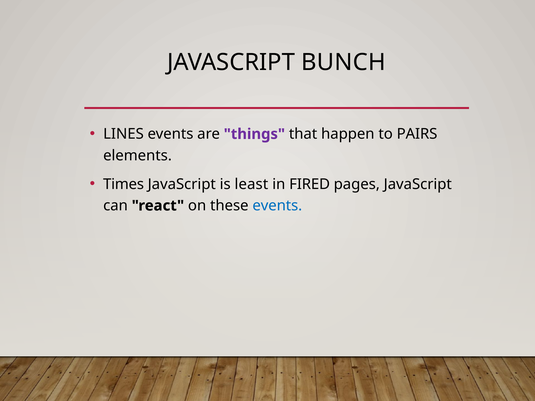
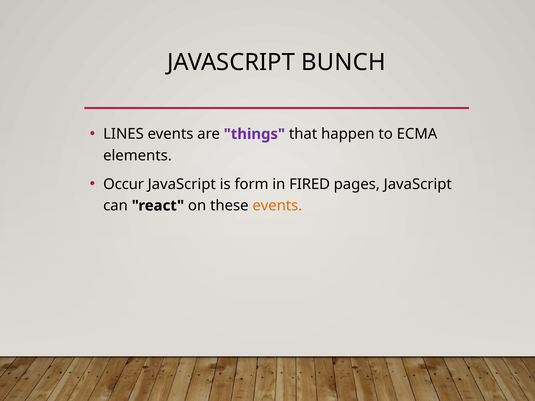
PAIRS: PAIRS -> ECMA
Times: Times -> Occur
least: least -> form
events at (277, 206) colour: blue -> orange
